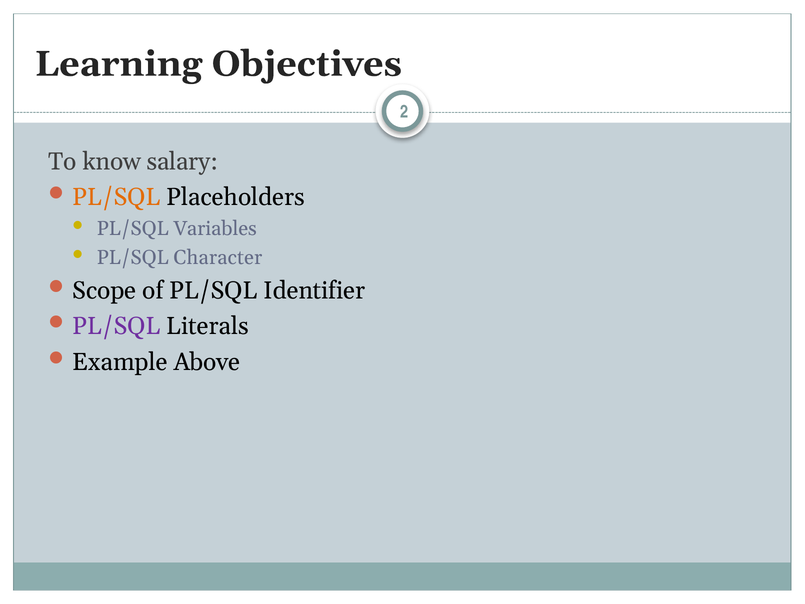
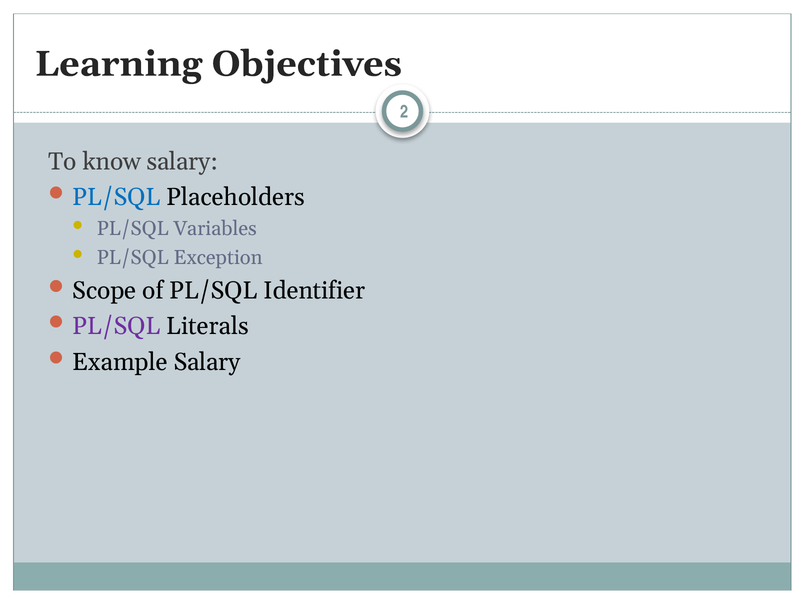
PL/SQL at (116, 197) colour: orange -> blue
Character: Character -> Exception
Example Above: Above -> Salary
